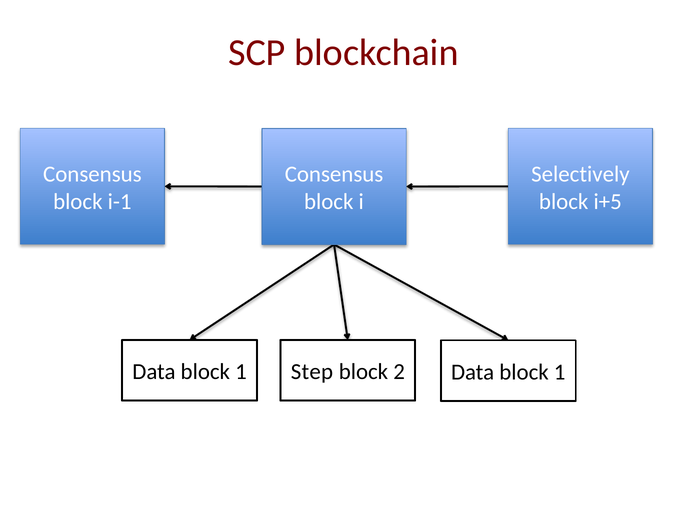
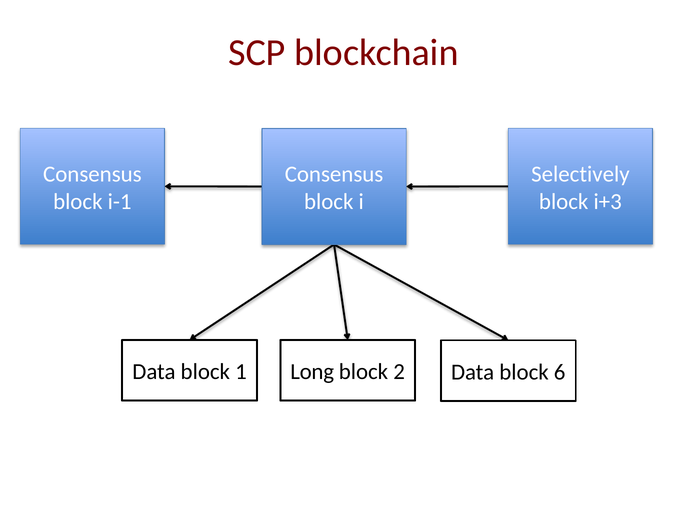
i+5: i+5 -> i+3
Step: Step -> Long
2 Data block 1: 1 -> 6
